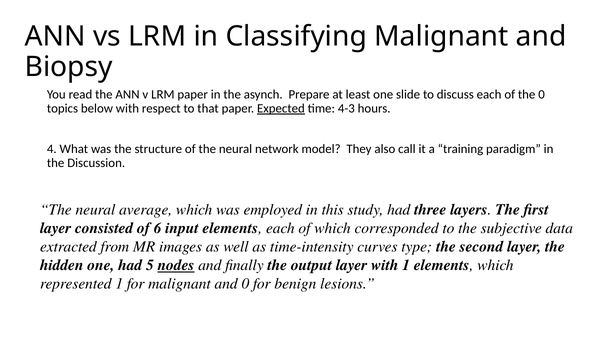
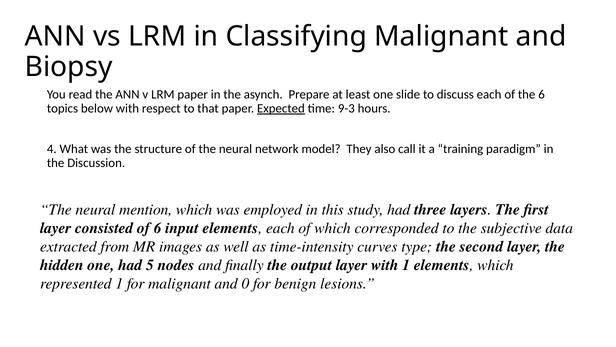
the 0: 0 -> 6
4-3: 4-3 -> 9-3
average: average -> mention
nodes underline: present -> none
